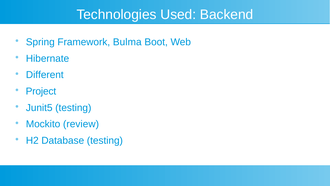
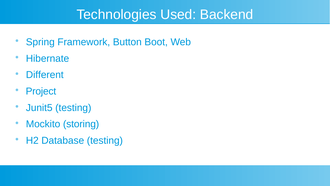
Bulma: Bulma -> Button
review: review -> storing
